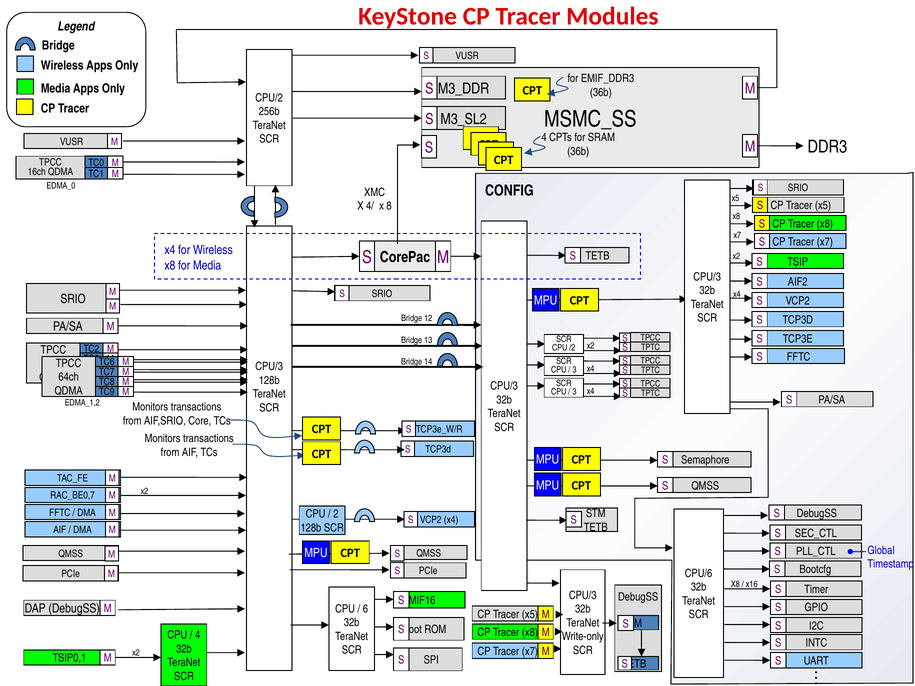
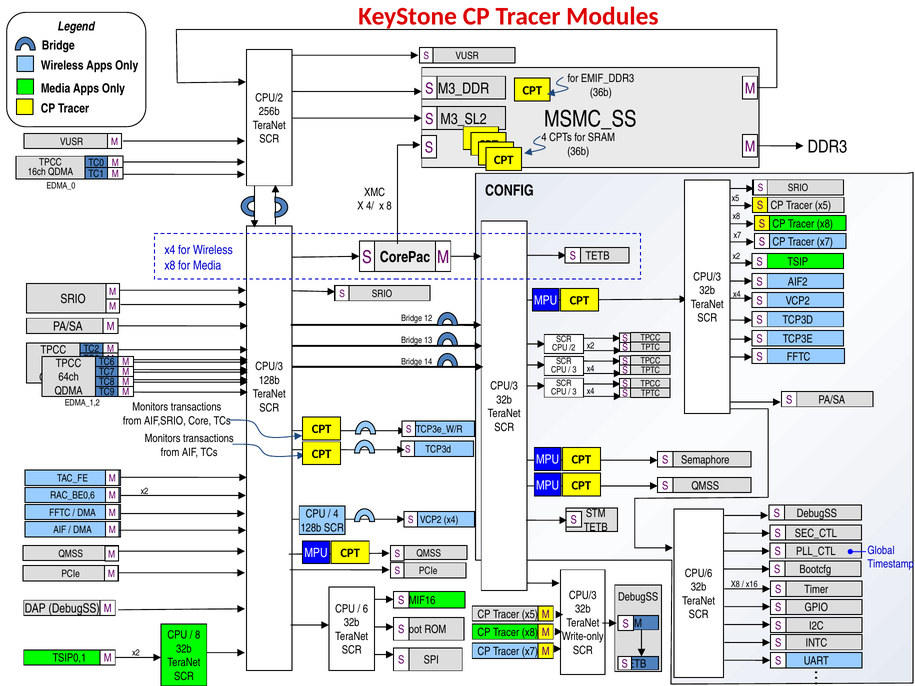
RAC_BE0,7: RAC_BE0,7 -> RAC_BE0,6
2 at (336, 514): 2 -> 4
4 at (198, 635): 4 -> 8
